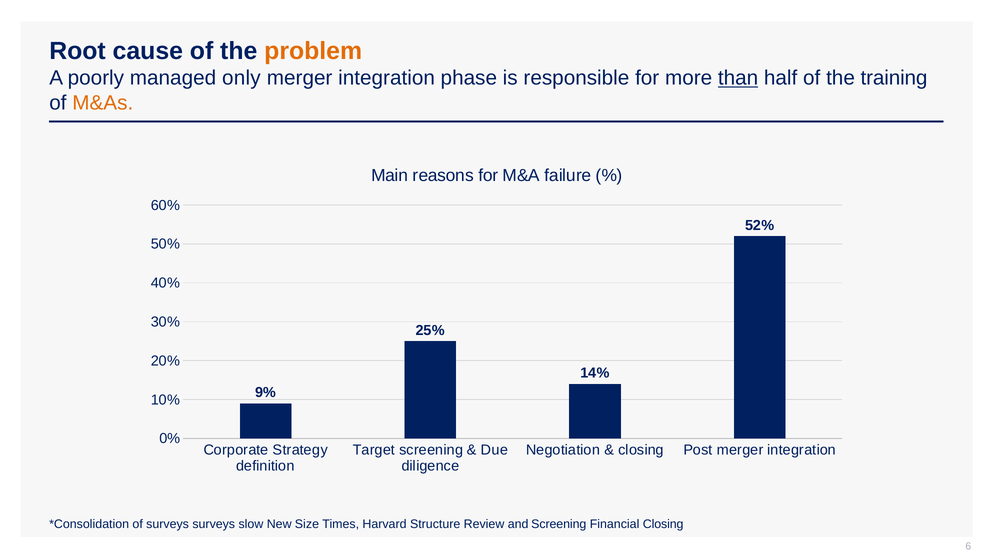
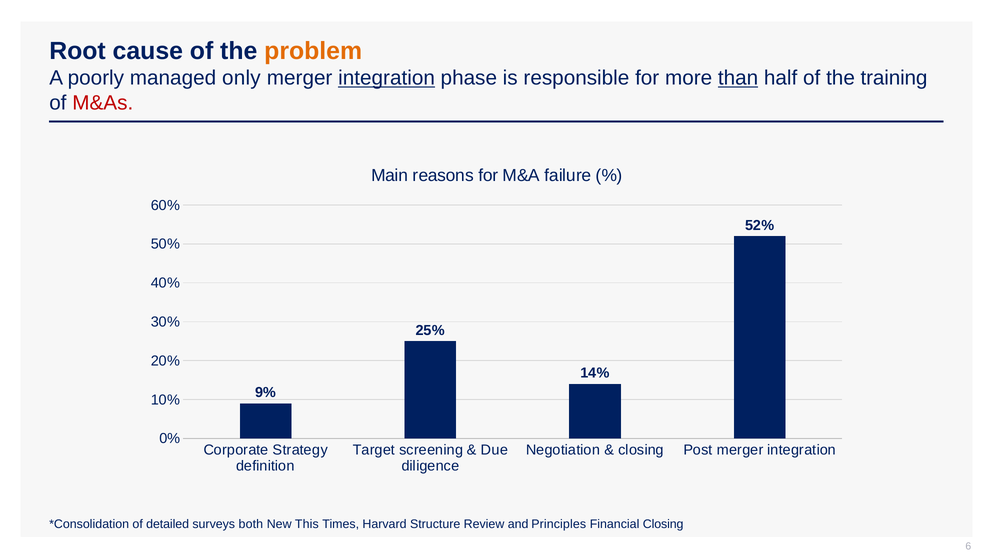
integration at (387, 78) underline: none -> present
M&As colour: orange -> red
of surveys: surveys -> detailed
slow: slow -> both
Size: Size -> This
and Screening: Screening -> Principles
